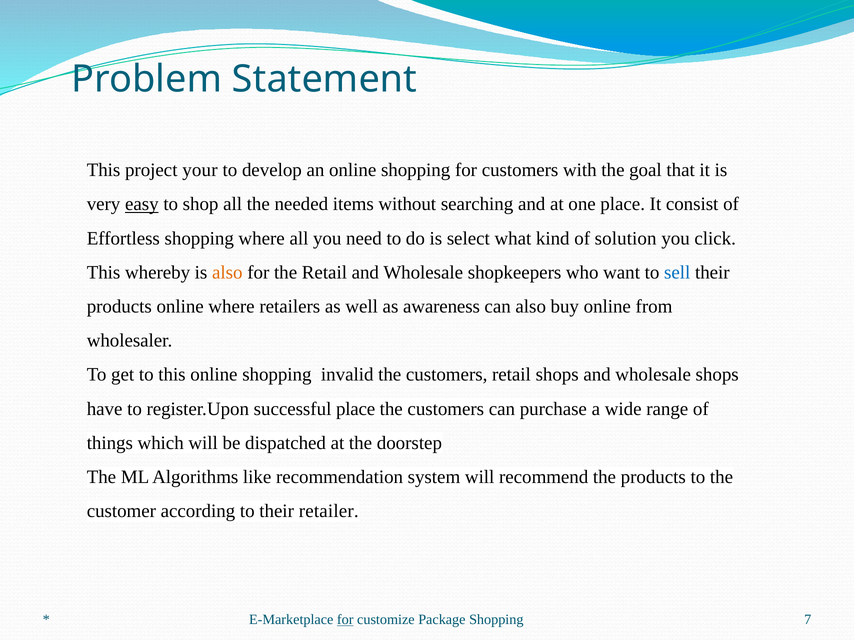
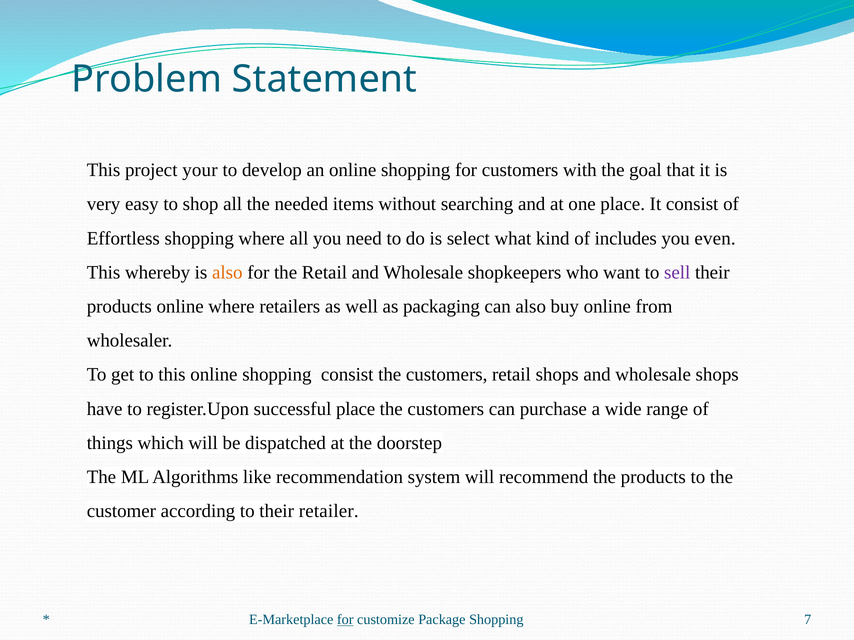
easy underline: present -> none
solution: solution -> includes
click: click -> even
sell colour: blue -> purple
awareness: awareness -> packaging
shopping invalid: invalid -> consist
